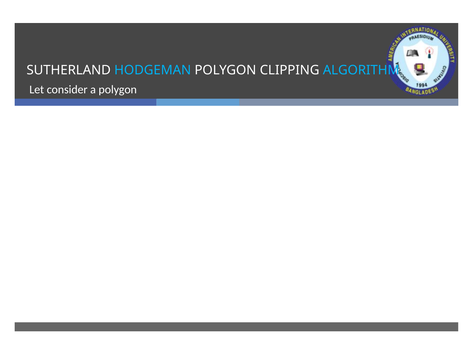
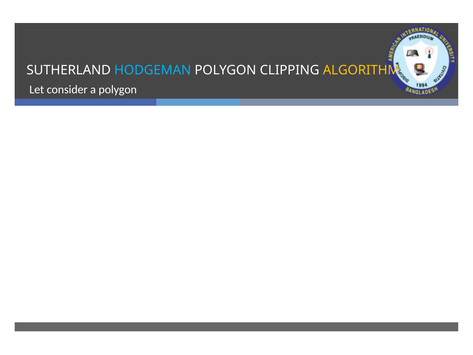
ALGORITHM colour: light blue -> yellow
